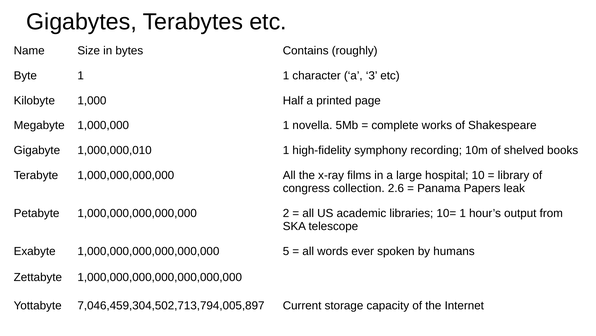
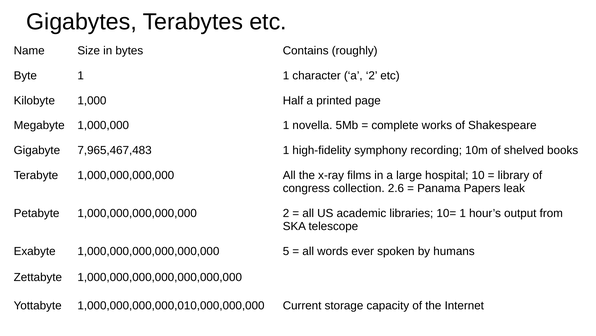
a 3: 3 -> 2
1,000,000,010: 1,000,000,010 -> 7,965,467,483
7,046,459,304,502,713,794,005,897: 7,046,459,304,502,713,794,005,897 -> 1,000,000,000,000,010,000,000,000
